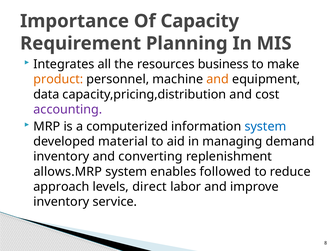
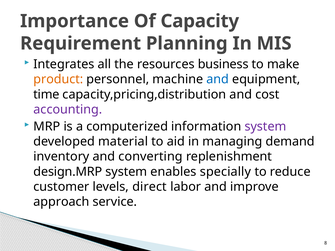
and at (218, 79) colour: orange -> blue
data: data -> time
system at (265, 127) colour: blue -> purple
allows.MRP: allows.MRP -> design.MRP
followed: followed -> specially
approach: approach -> customer
inventory at (61, 202): inventory -> approach
